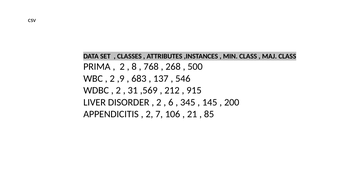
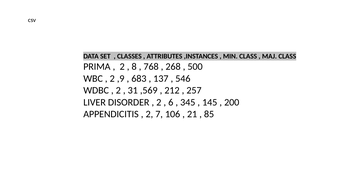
915: 915 -> 257
